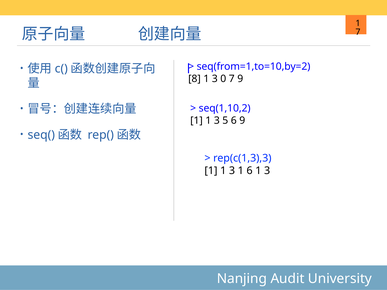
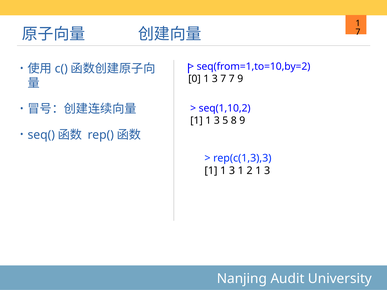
8: 8 -> 0
3 0: 0 -> 7
5 6: 6 -> 8
1 6: 6 -> 2
